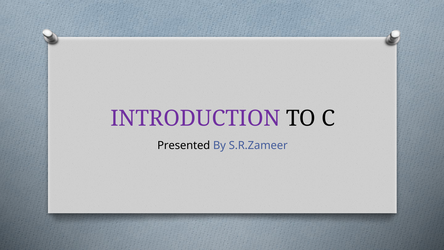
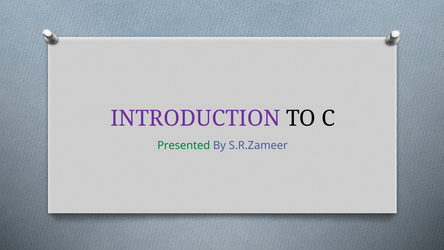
Presented colour: black -> green
